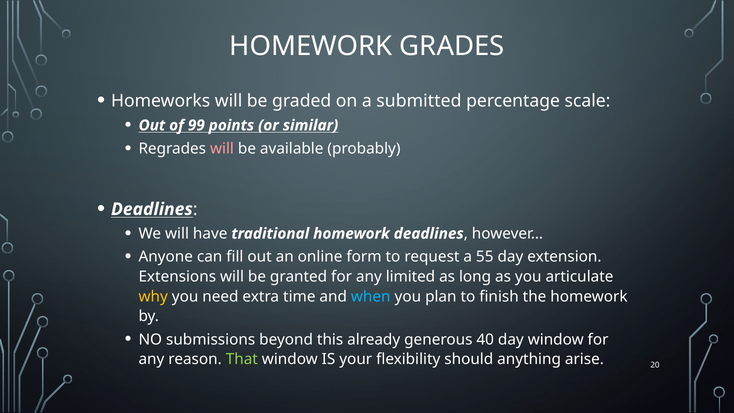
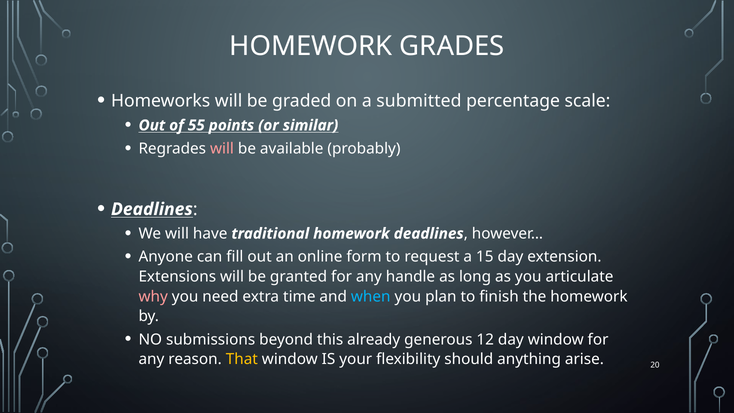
99: 99 -> 55
55: 55 -> 15
limited: limited -> handle
why colour: yellow -> pink
40: 40 -> 12
That colour: light green -> yellow
